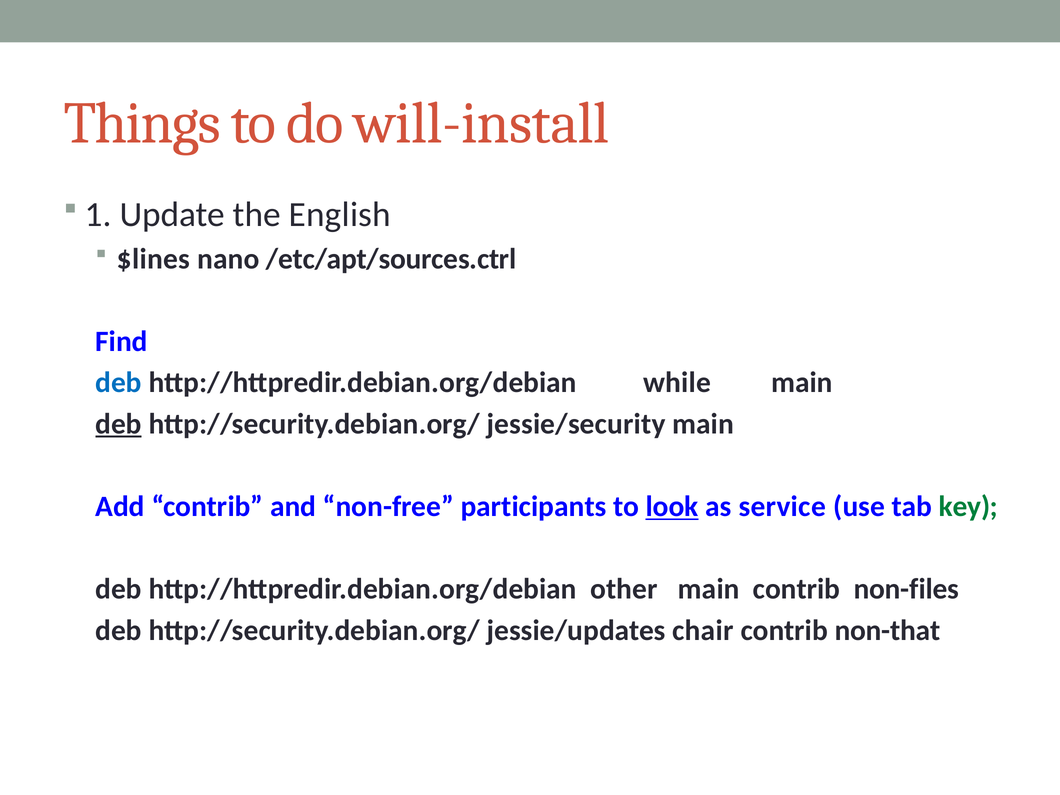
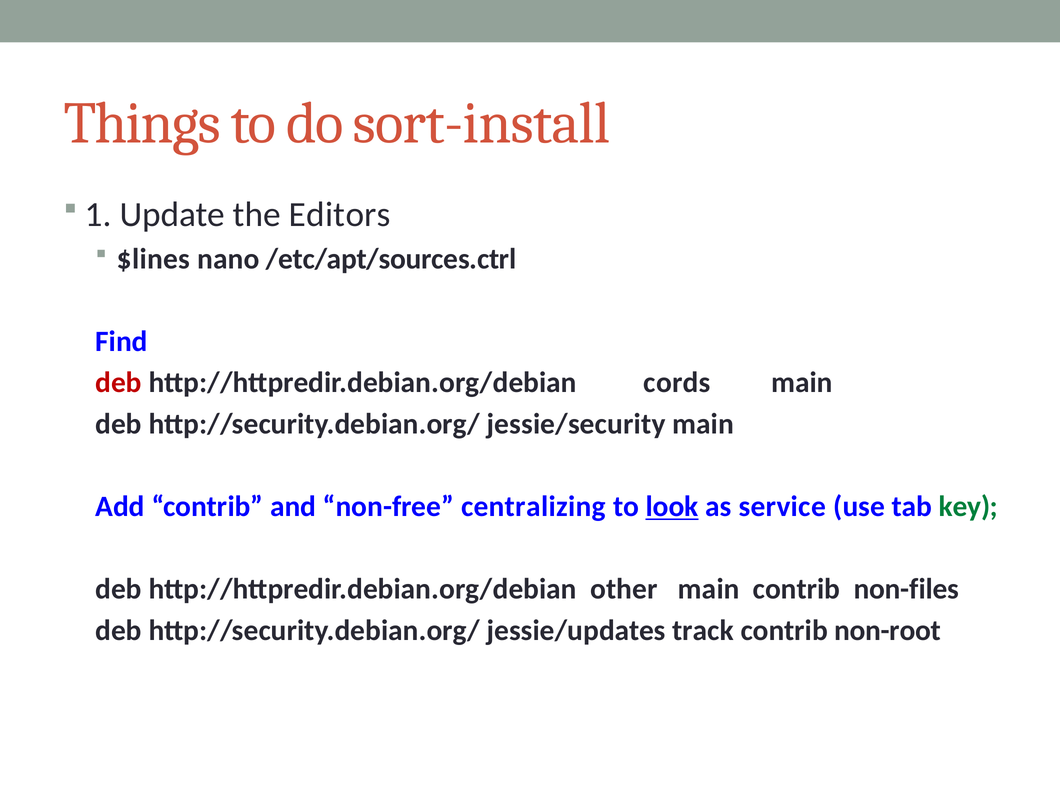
will-install: will-install -> sort-install
English: English -> Editors
deb at (119, 383) colour: blue -> red
while: while -> cords
deb at (119, 424) underline: present -> none
participants: participants -> centralizing
chair: chair -> track
non-that: non-that -> non-root
